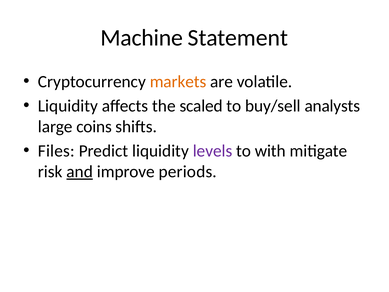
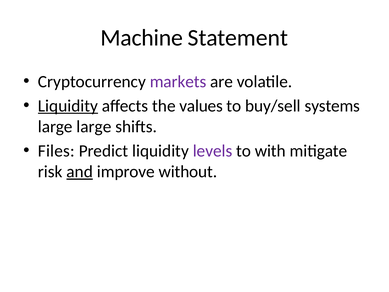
markets colour: orange -> purple
Liquidity at (68, 106) underline: none -> present
scaled: scaled -> values
analysts: analysts -> systems
large coins: coins -> large
periods: periods -> without
